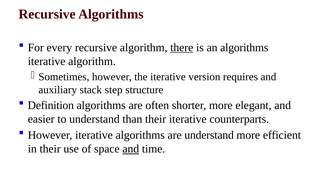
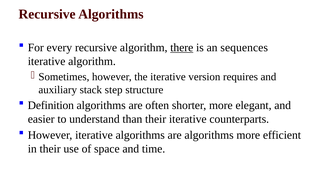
an algorithms: algorithms -> sequences
are understand: understand -> algorithms
and at (131, 149) underline: present -> none
